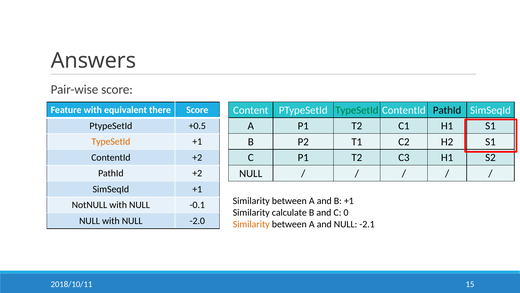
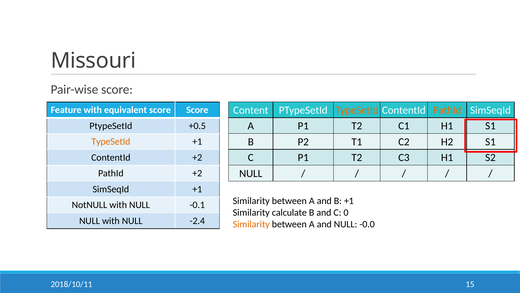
Answers: Answers -> Missouri
TypeSetId at (357, 110) colour: green -> orange
PathId at (447, 110) colour: black -> orange
equivalent there: there -> score
-2.0: -2.0 -> -2.4
-2.1: -2.1 -> -0.0
